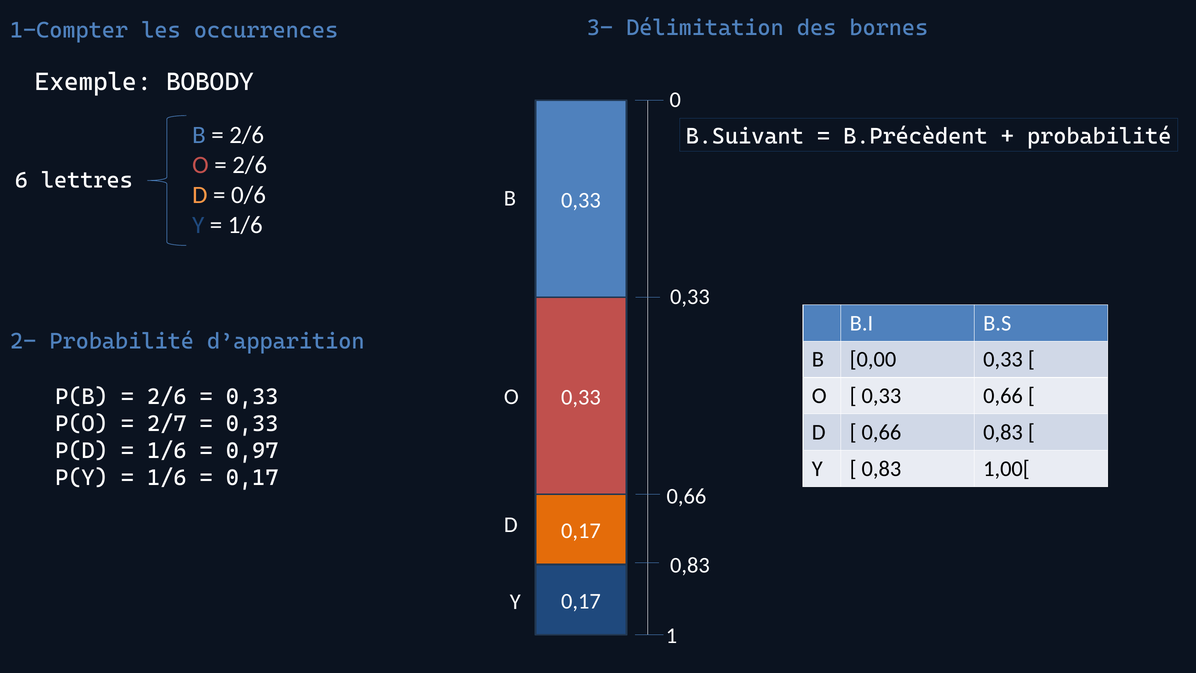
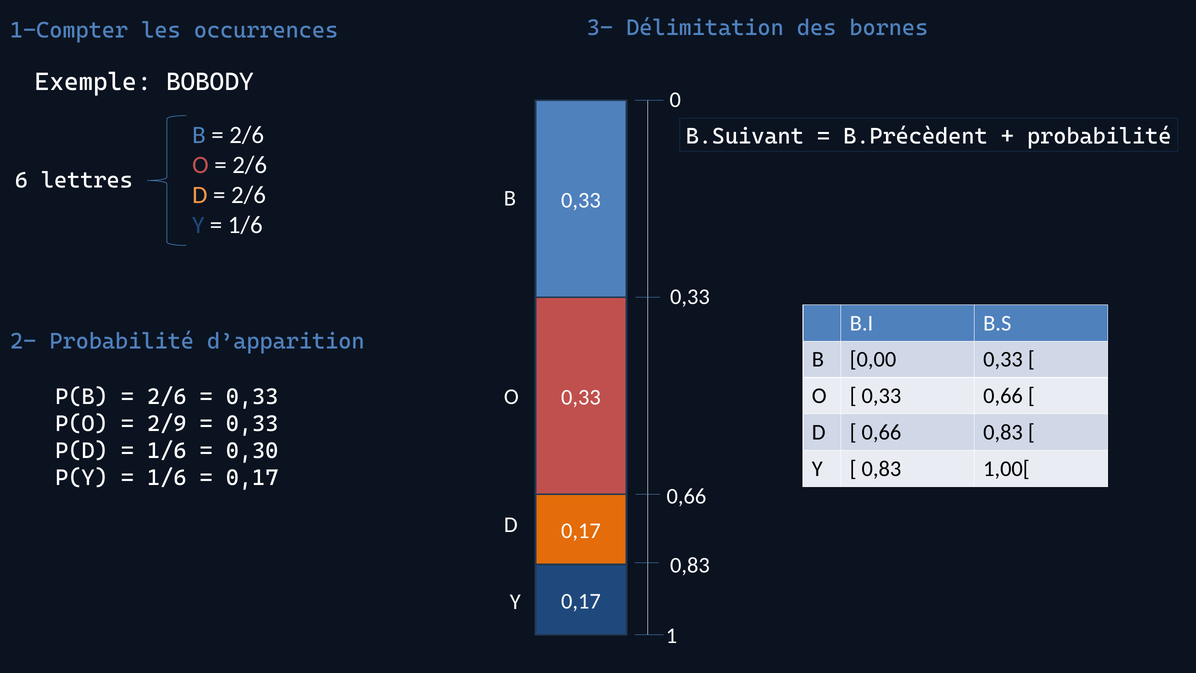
0/6 at (248, 195): 0/6 -> 2/6
2/7: 2/7 -> 2/9
0,97: 0,97 -> 0,30
